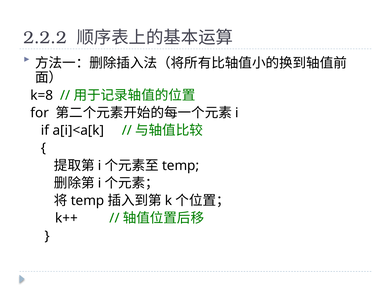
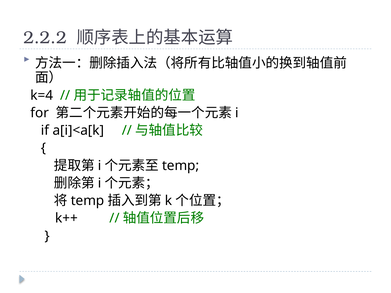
k=8: k=8 -> k=4
